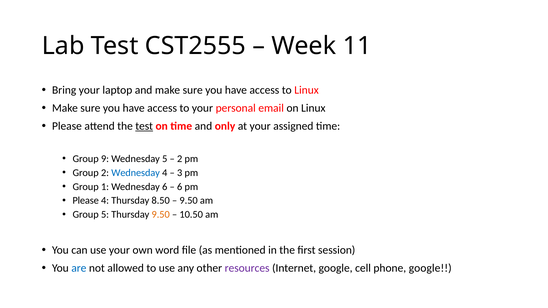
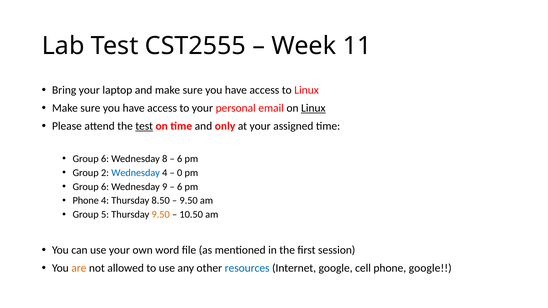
Linux at (313, 108) underline: none -> present
9 at (105, 159): 9 -> 6
Wednesday 5: 5 -> 8
2 at (180, 159): 2 -> 6
3: 3 -> 0
1 at (105, 187): 1 -> 6
Wednesday 6: 6 -> 9
Please at (86, 201): Please -> Phone
are colour: blue -> orange
resources colour: purple -> blue
